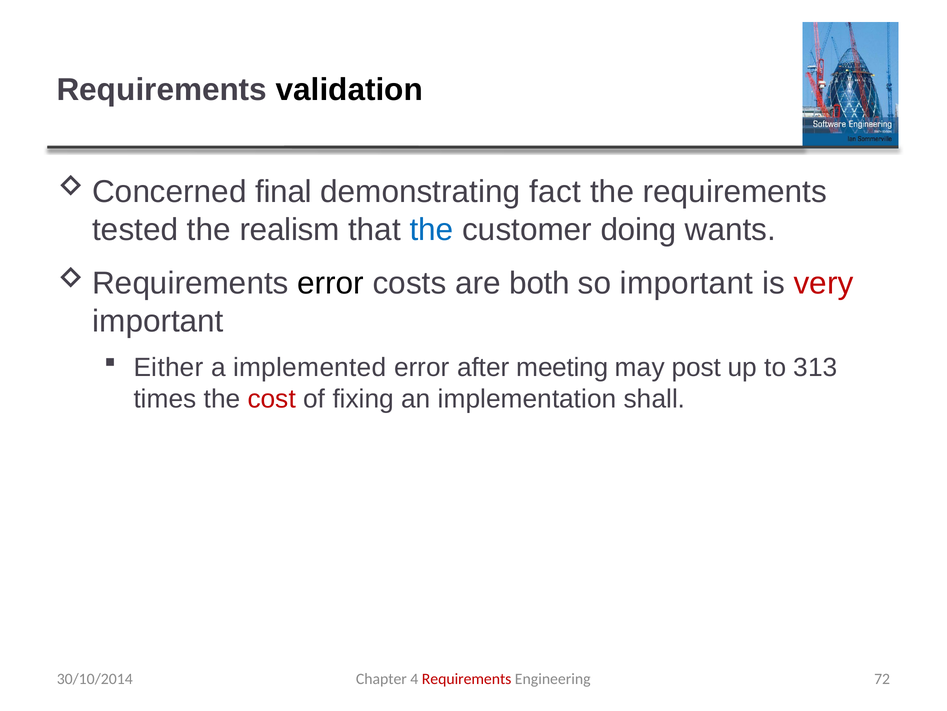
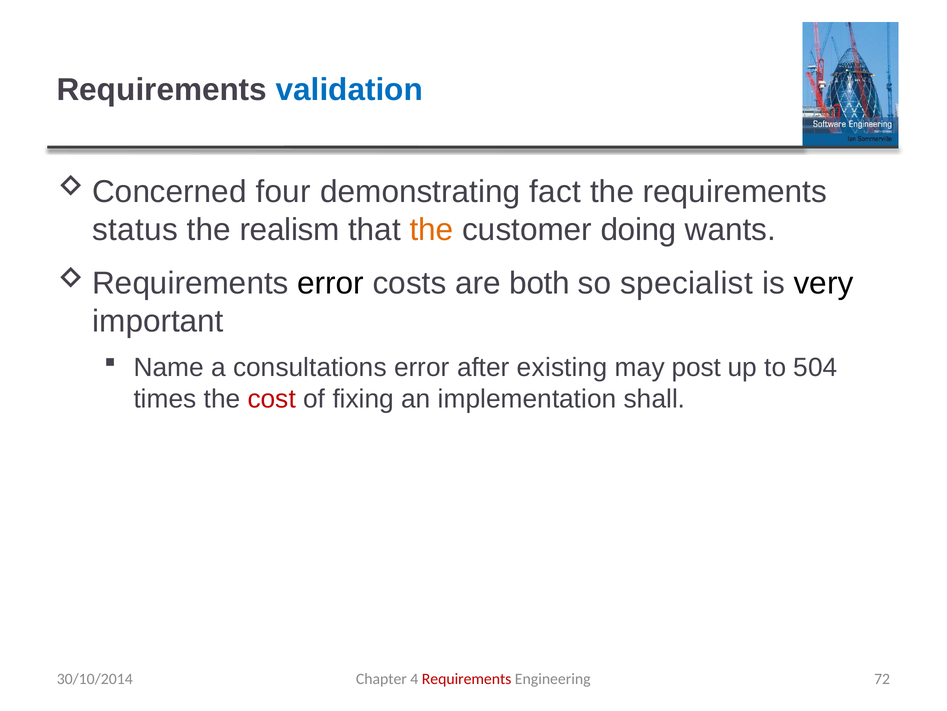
validation colour: black -> blue
final: final -> four
tested: tested -> status
the at (432, 229) colour: blue -> orange
so important: important -> specialist
very colour: red -> black
Either: Either -> Name
implemented: implemented -> consultations
meeting: meeting -> existing
313: 313 -> 504
